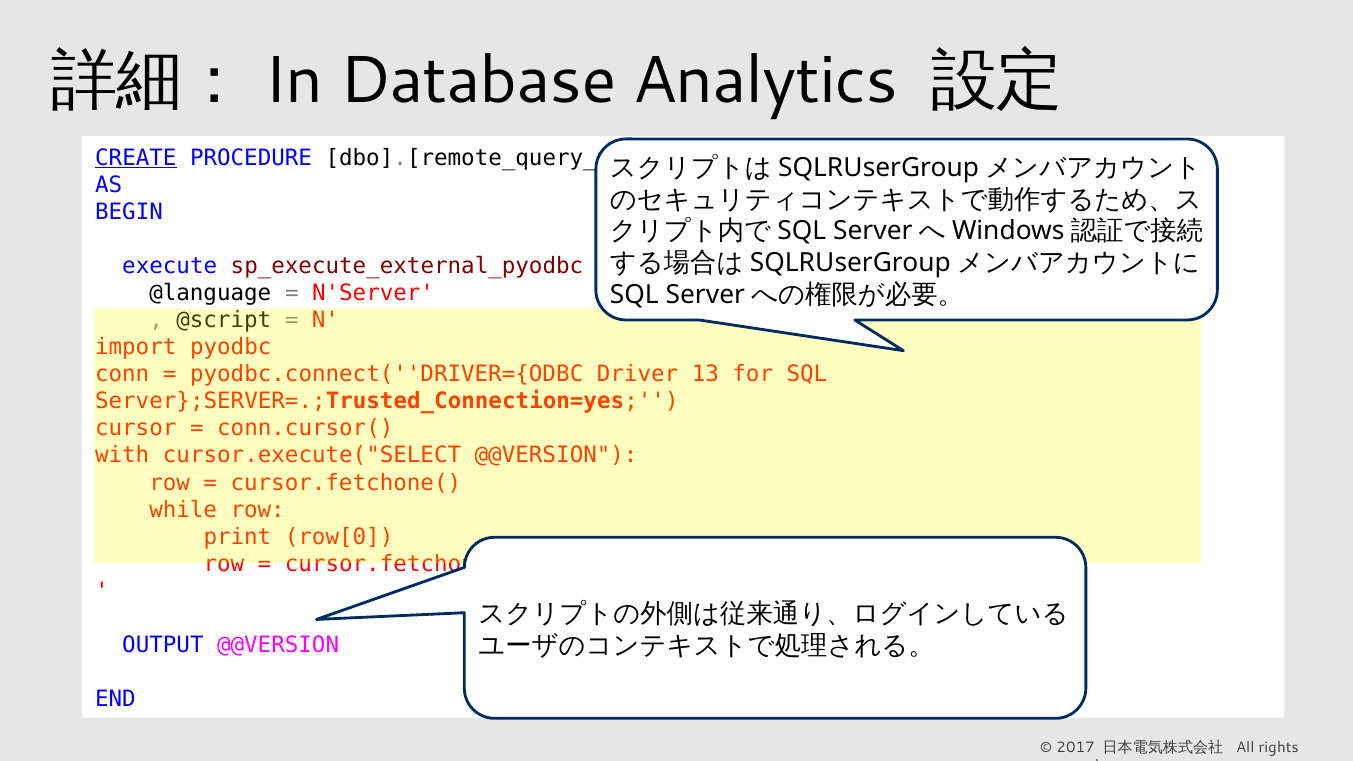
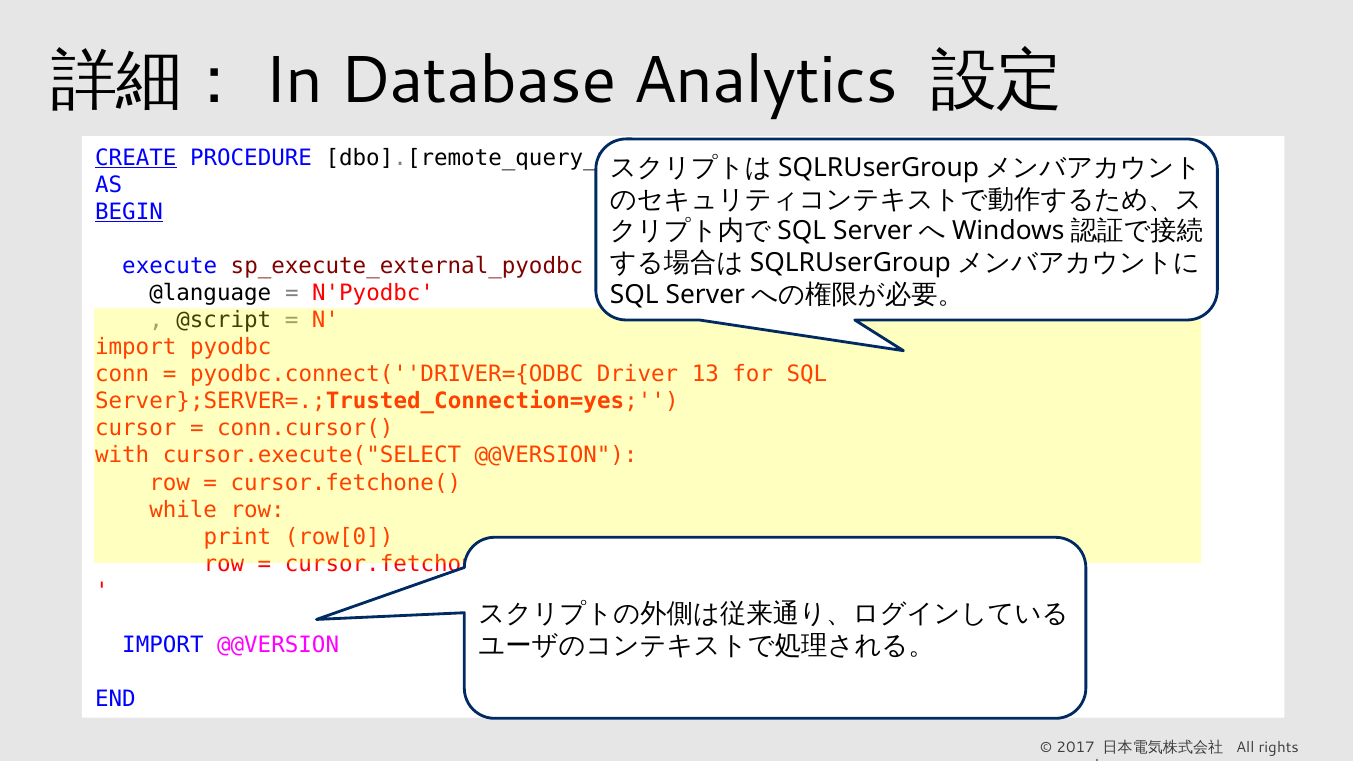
BEGIN underline: none -> present
N'Server: N'Server -> N'Pyodbc
OUTPUT at (163, 645): OUTPUT -> IMPORT
